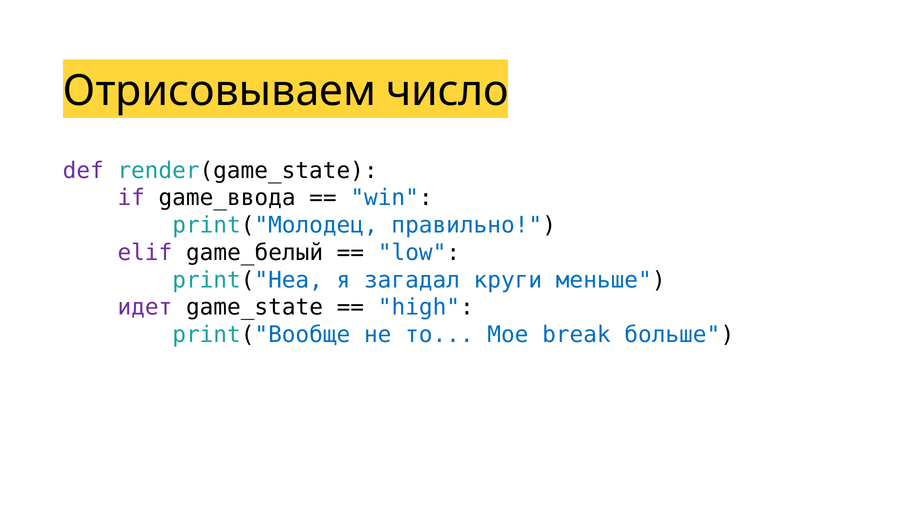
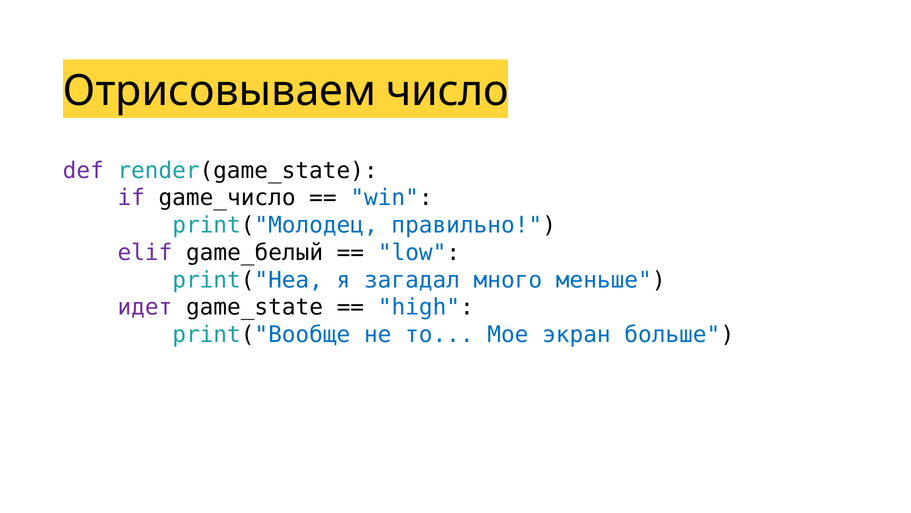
game_ввода: game_ввода -> game_число
круги: круги -> много
break: break -> экран
